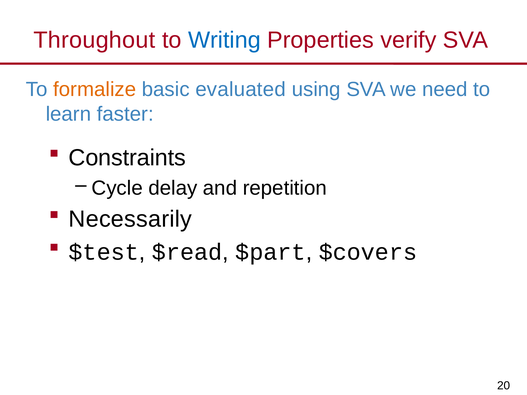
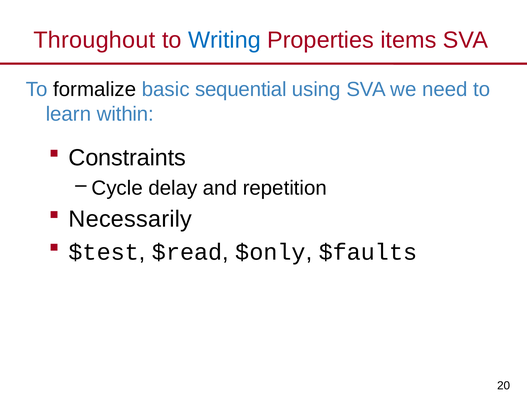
verify: verify -> items
formalize colour: orange -> black
evaluated: evaluated -> sequential
faster: faster -> within
$part: $part -> $only
$covers: $covers -> $faults
